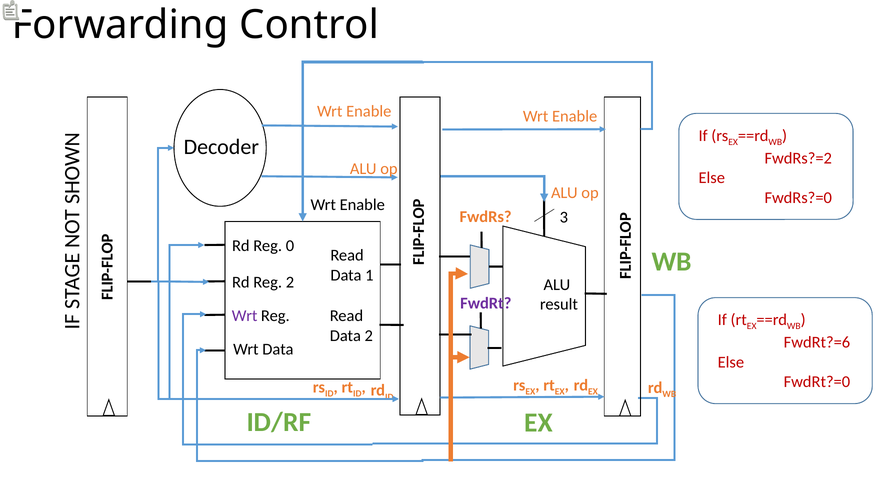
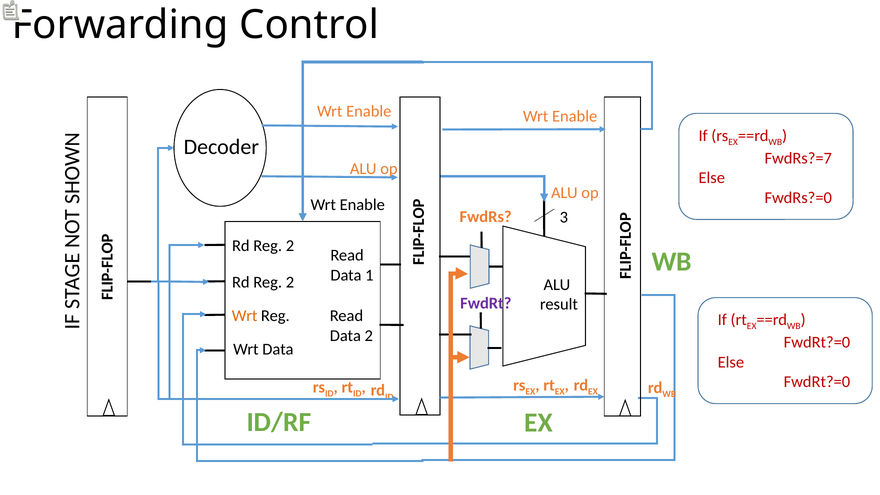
FwdRs?=2: FwdRs?=2 -> FwdRs?=7
0 at (290, 246): 0 -> 2
Wrt at (245, 316) colour: purple -> orange
FwdRt?=6 at (817, 342): FwdRt?=6 -> FwdRt?=0
